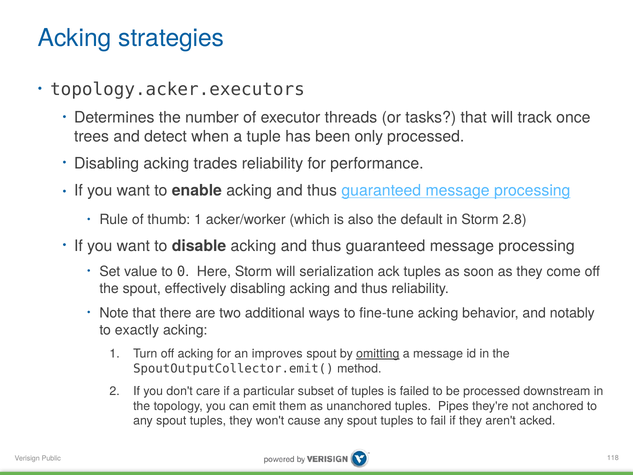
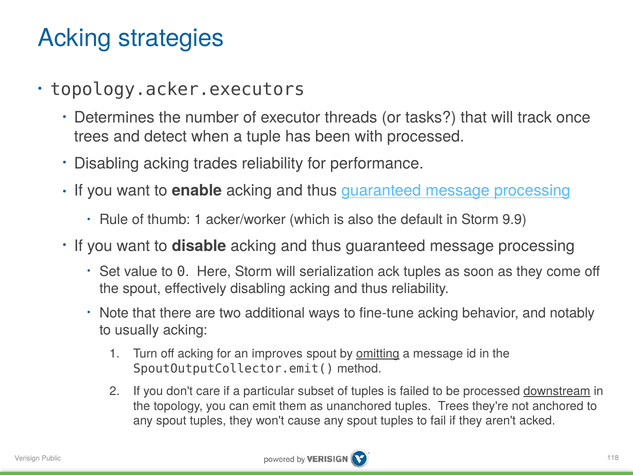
only: only -> with
2.8: 2.8 -> 9.9
exactly: exactly -> usually
downstream underline: none -> present
tuples Pipes: Pipes -> Trees
